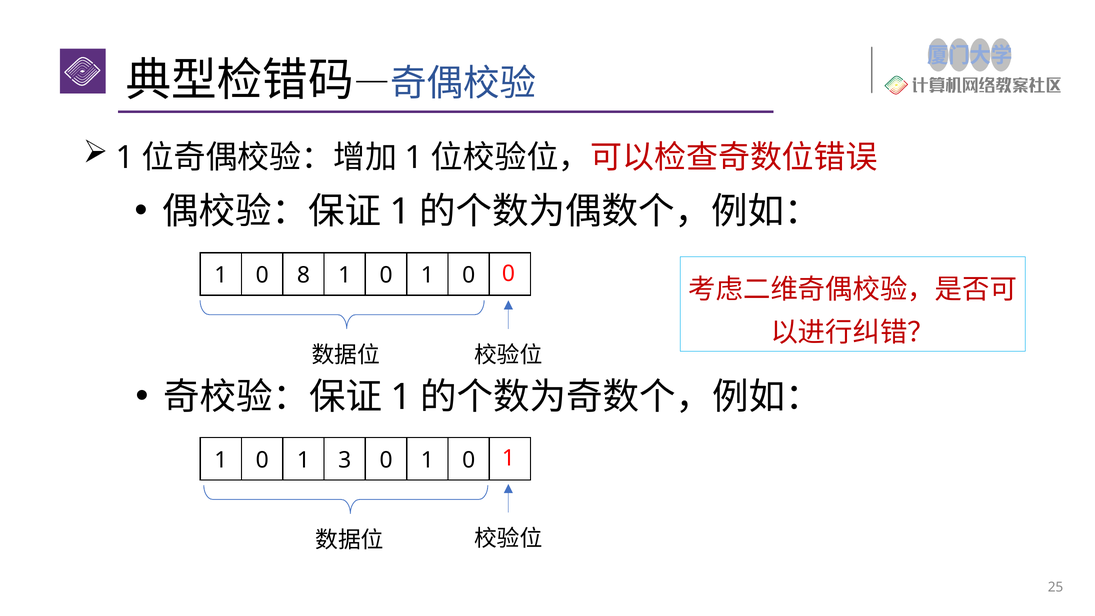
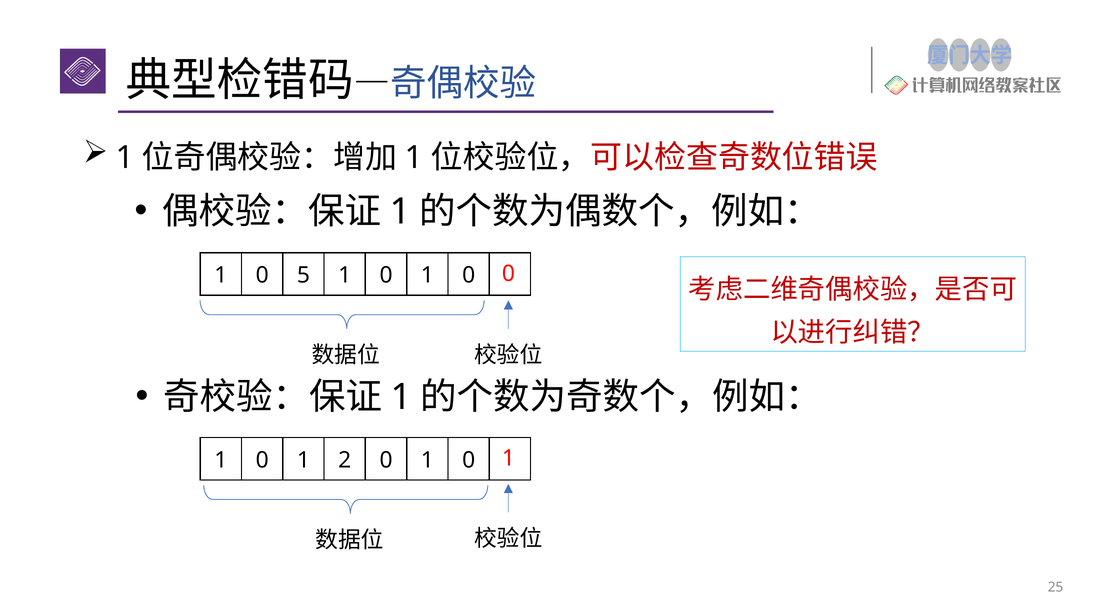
8: 8 -> 5
3: 3 -> 2
